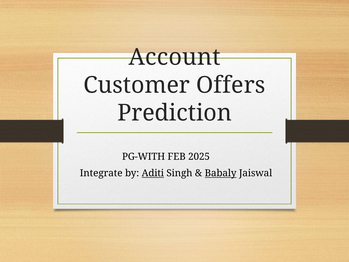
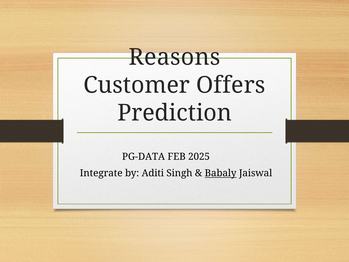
Account: Account -> Reasons
PG-WITH: PG-WITH -> PG-DATA
Aditi underline: present -> none
